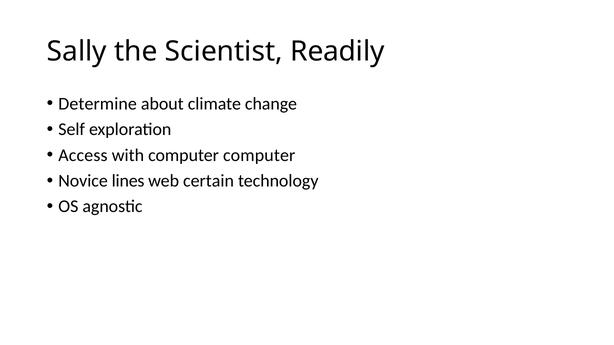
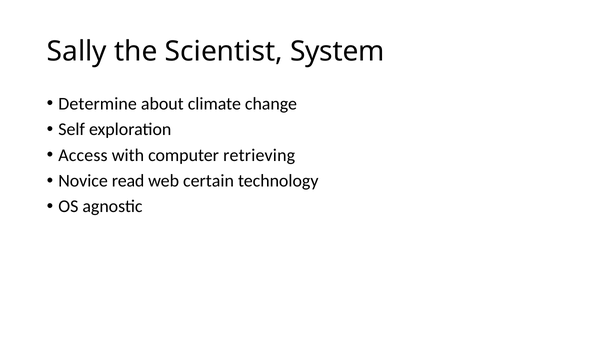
Readily: Readily -> System
computer computer: computer -> retrieving
lines: lines -> read
